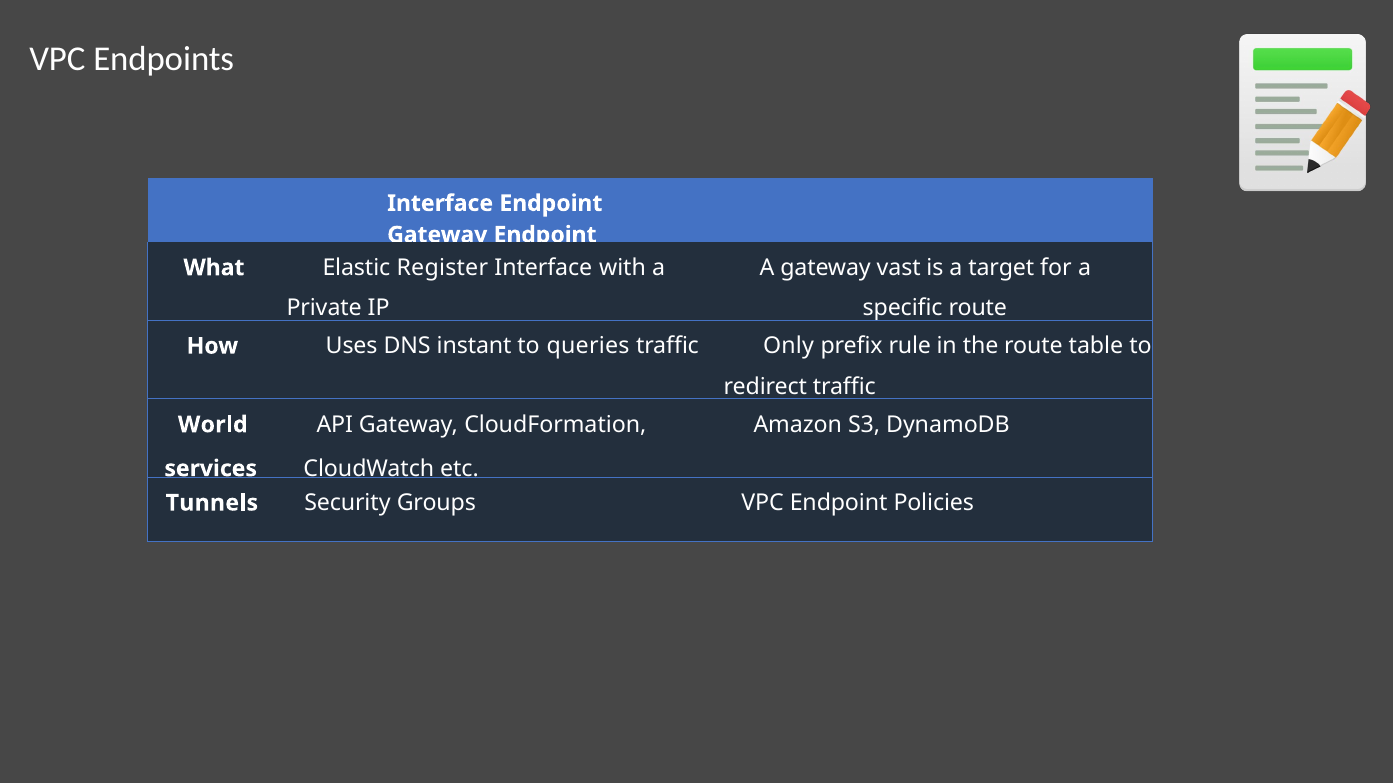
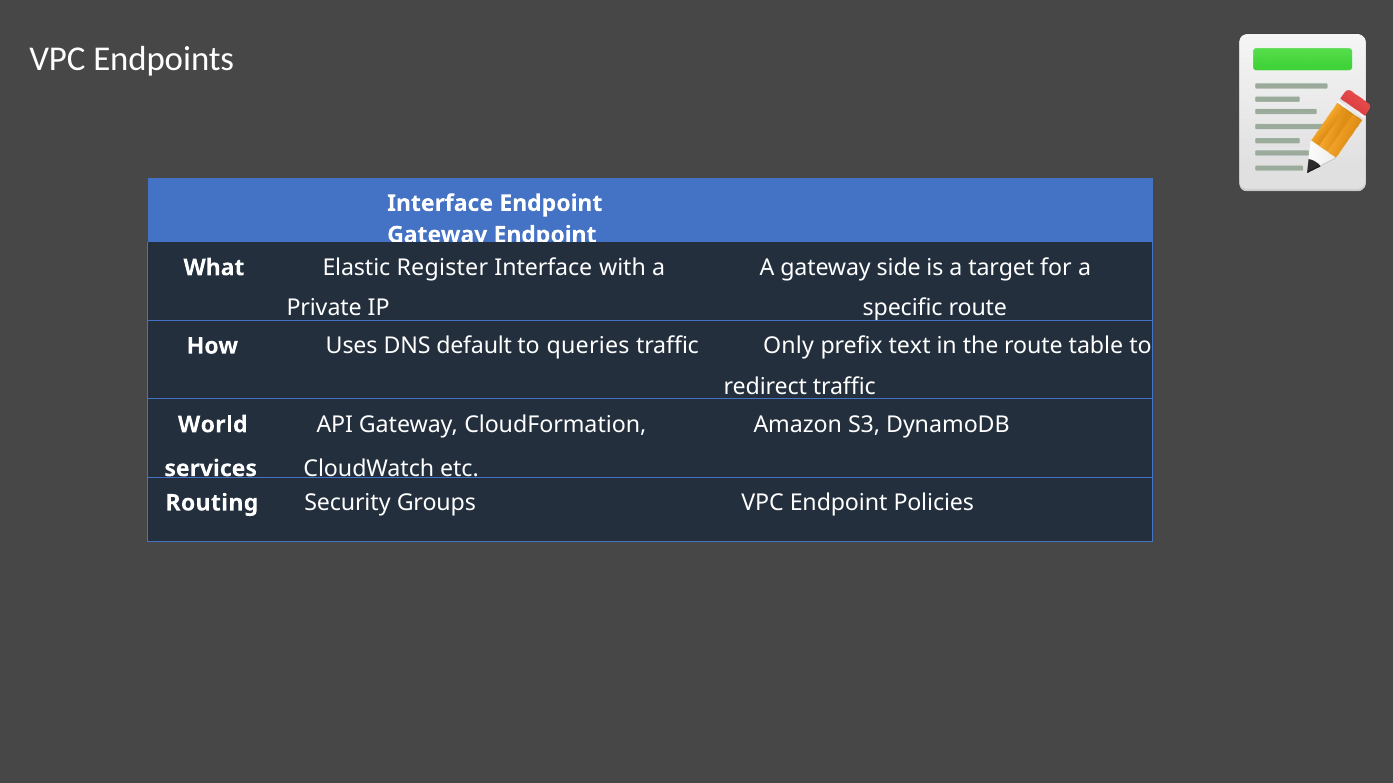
vast: vast -> side
instant: instant -> default
rule: rule -> text
Tunnels: Tunnels -> Routing
